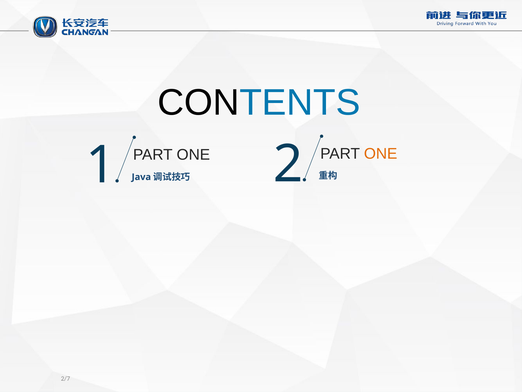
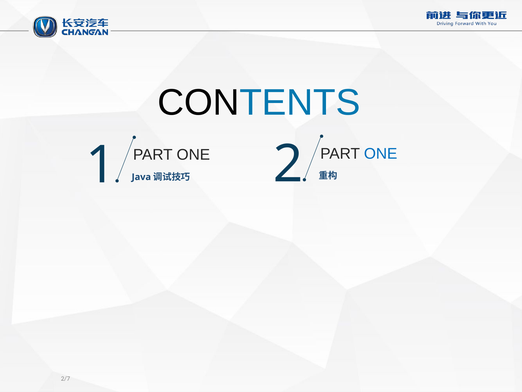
ONE at (381, 153) colour: orange -> blue
